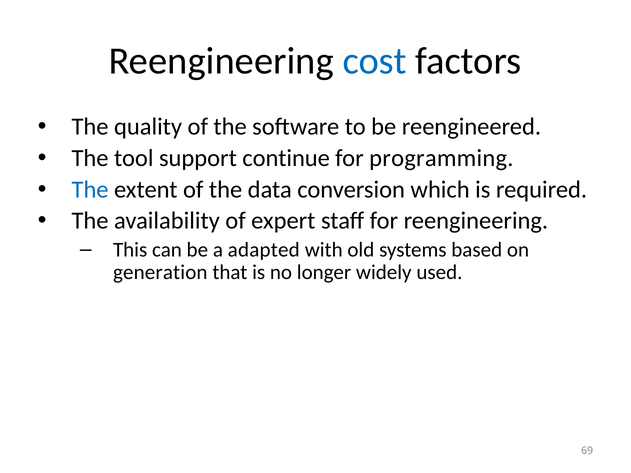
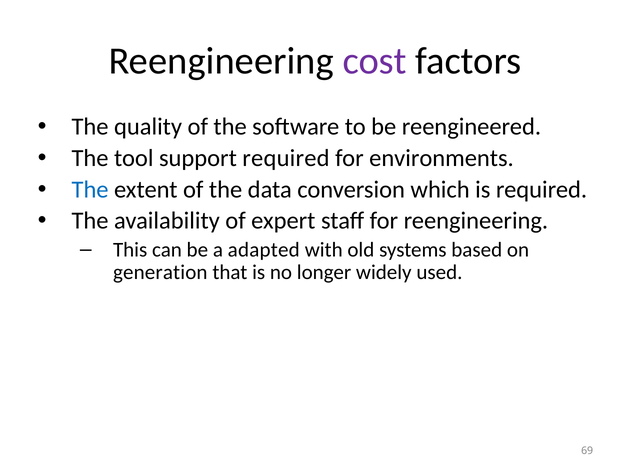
cost colour: blue -> purple
support continue: continue -> required
programming: programming -> environments
